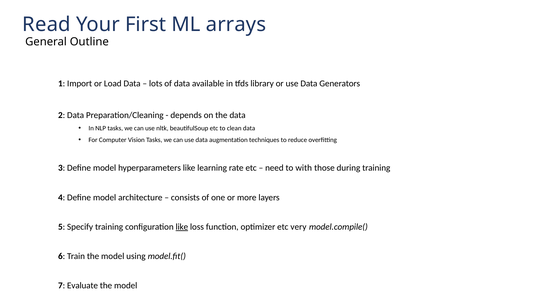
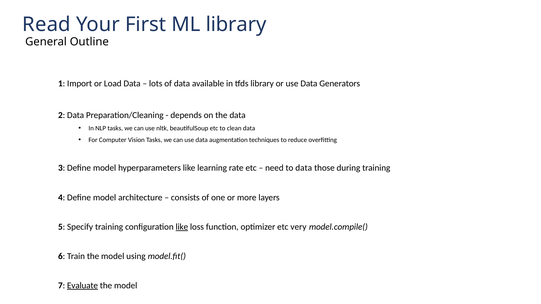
ML arrays: arrays -> library
to with: with -> data
Evaluate underline: none -> present
